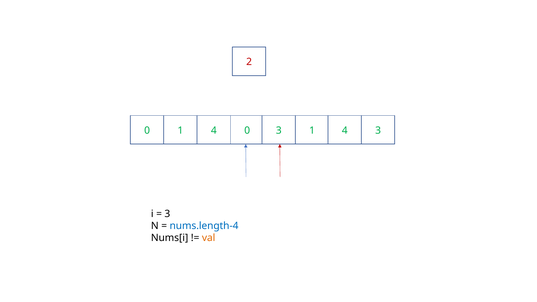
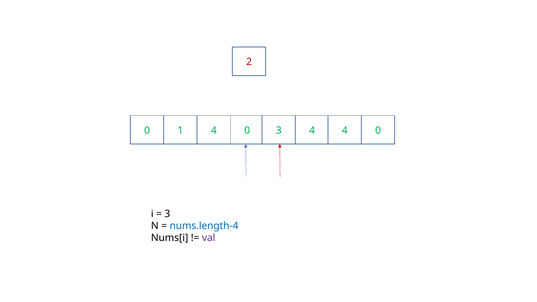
3 1: 1 -> 4
3 at (378, 131): 3 -> 0
val colour: orange -> purple
